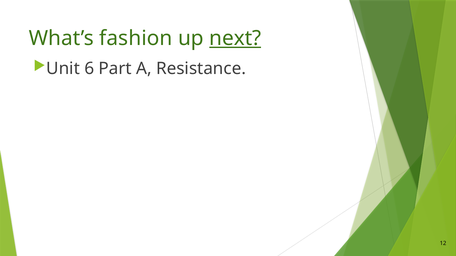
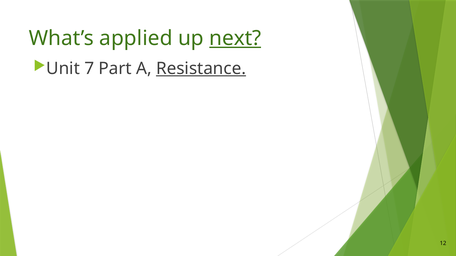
fashion: fashion -> applied
6: 6 -> 7
Resistance underline: none -> present
